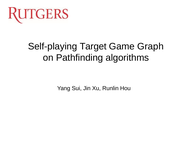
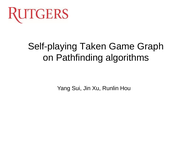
Target: Target -> Taken
